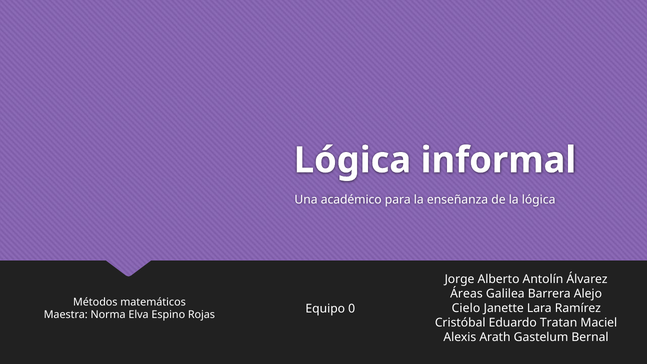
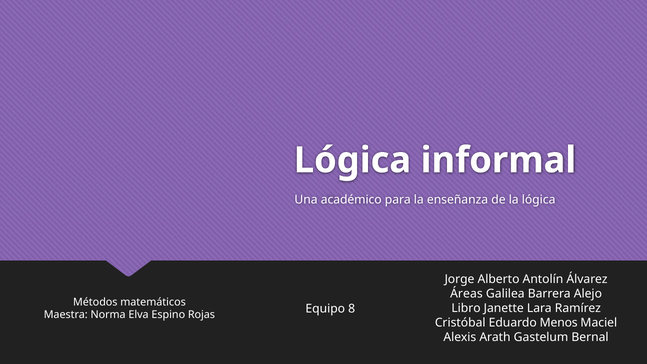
Cielo: Cielo -> Libro
0: 0 -> 8
Tratan: Tratan -> Menos
